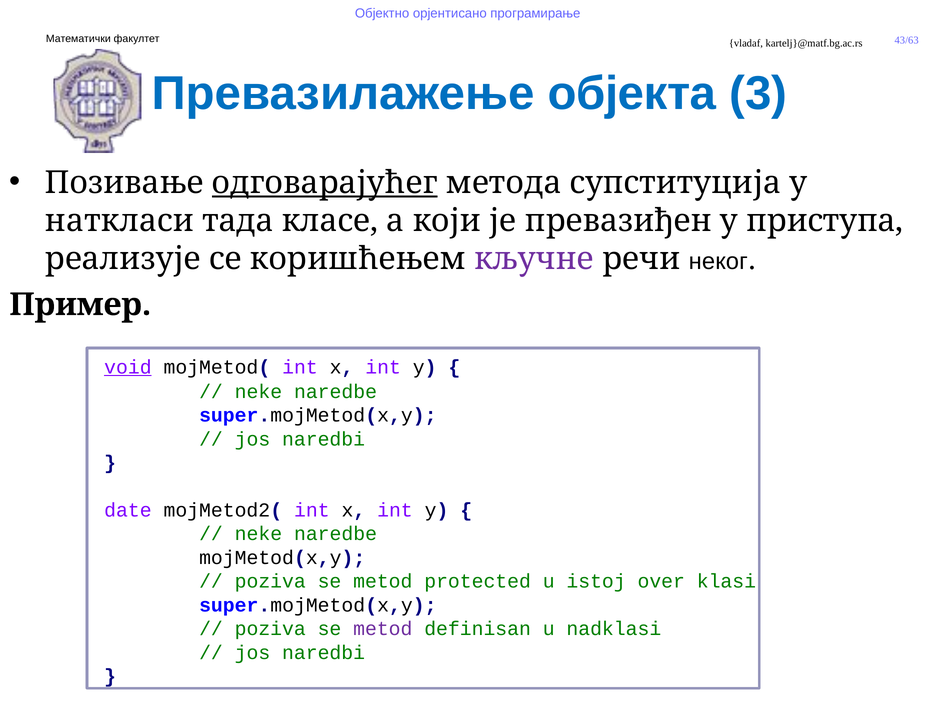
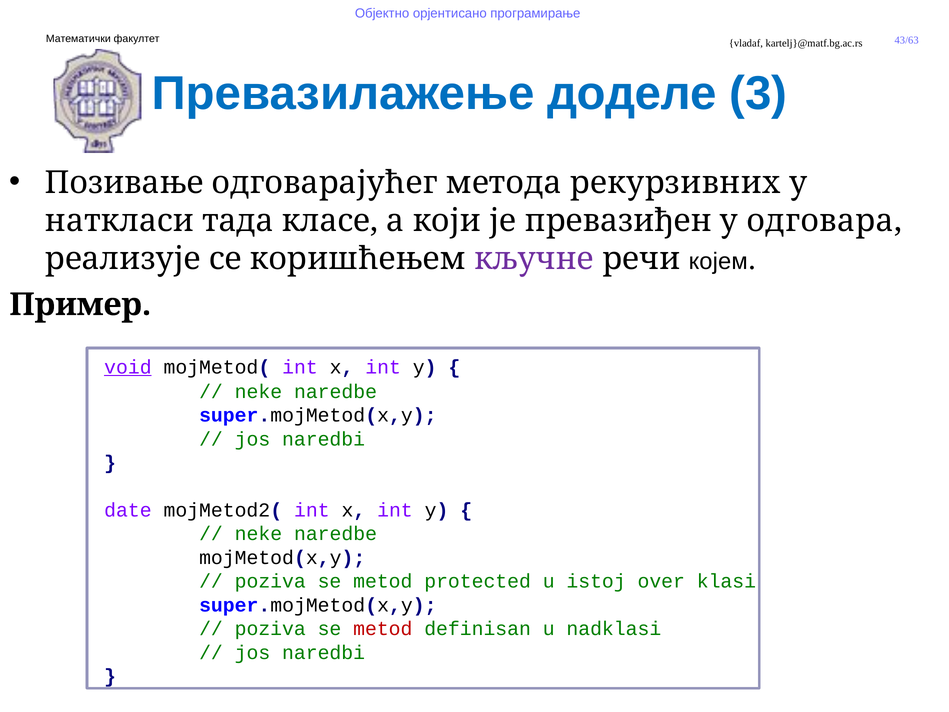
објекта: објекта -> доделе
одговарајућег underline: present -> none
супституција: супституција -> рекурзивних
приступа: приступа -> одговара
неког: неког -> којем
metod at (383, 629) colour: purple -> red
